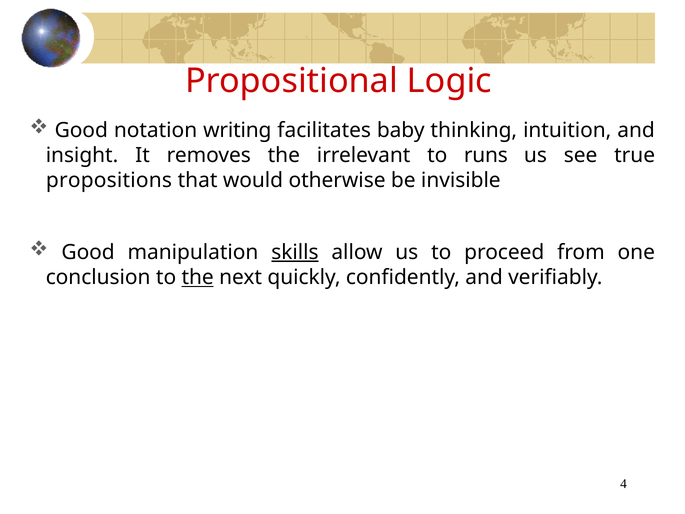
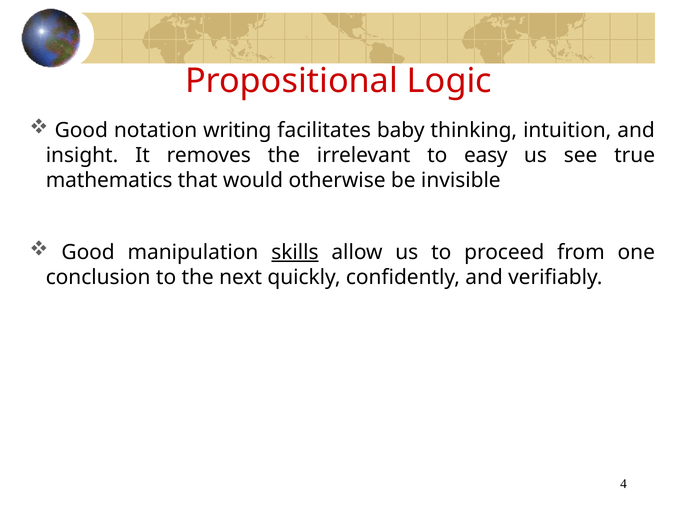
runs: runs -> easy
propositions: propositions -> mathematics
the at (198, 277) underline: present -> none
